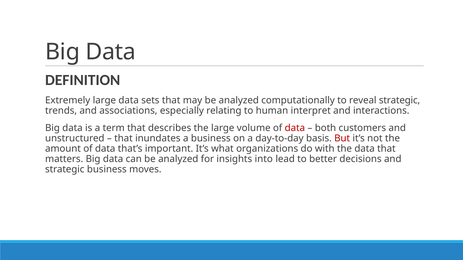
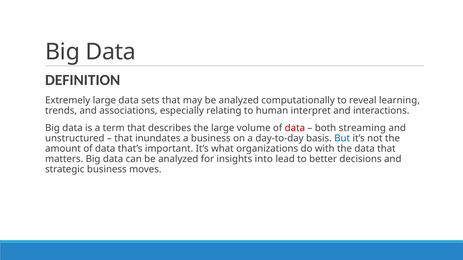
reveal strategic: strategic -> learning
customers: customers -> streaming
But colour: red -> blue
